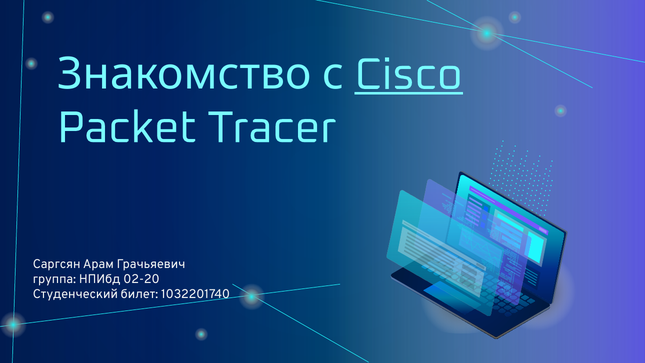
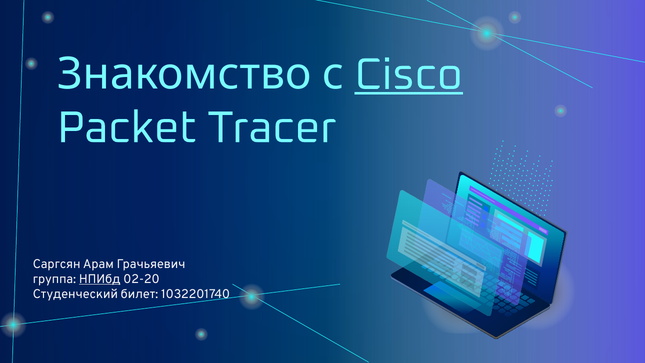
НПИбд underline: none -> present
